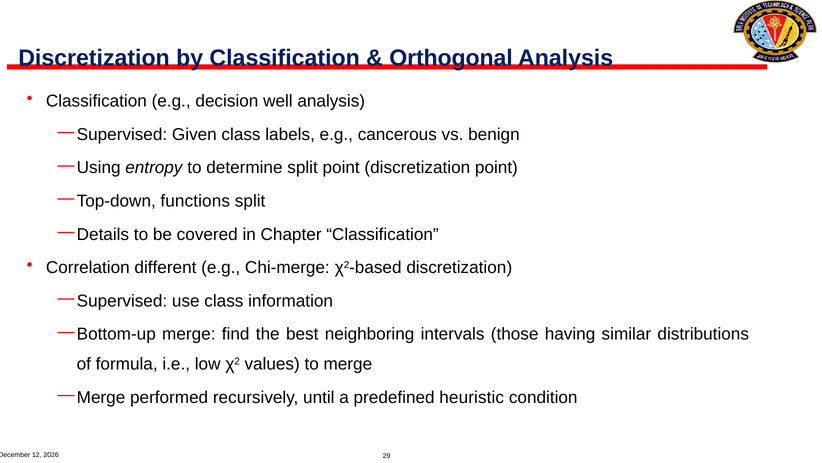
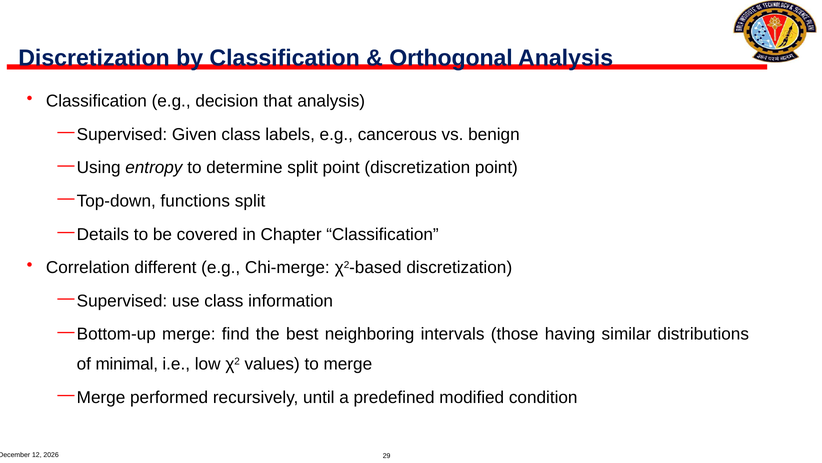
well: well -> that
formula: formula -> minimal
heuristic: heuristic -> modified
